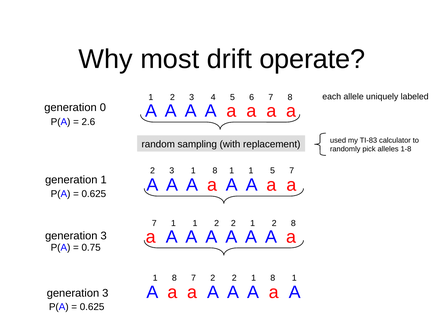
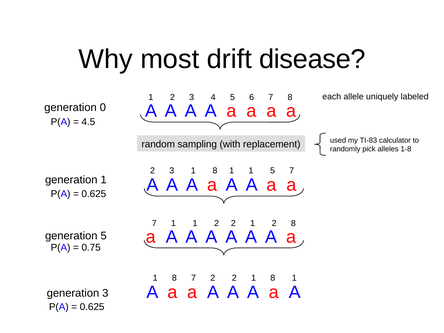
operate: operate -> disease
2.6: 2.6 -> 4.5
3 at (104, 236): 3 -> 5
